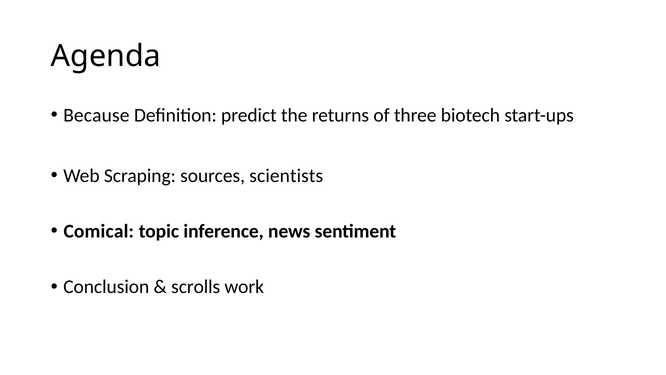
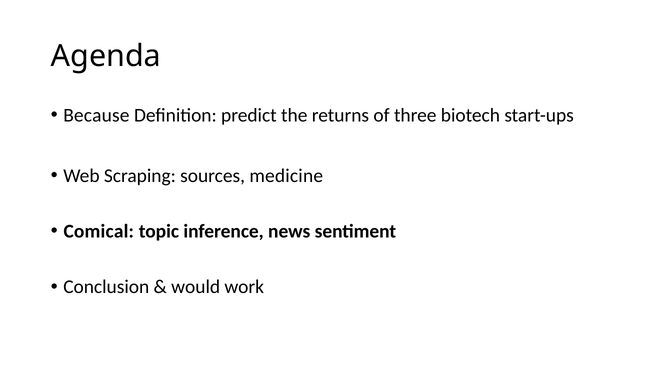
scientists: scientists -> medicine
scrolls: scrolls -> would
